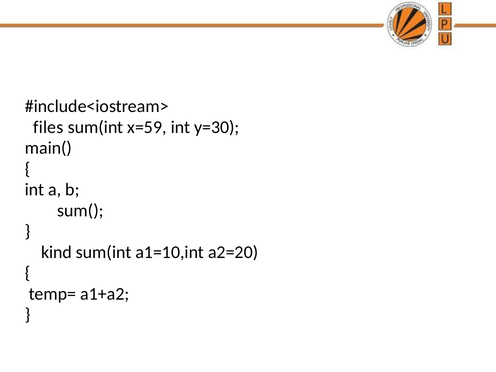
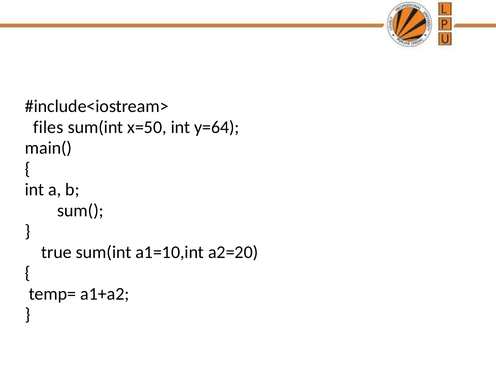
x=59: x=59 -> x=50
y=30: y=30 -> y=64
kind: kind -> true
